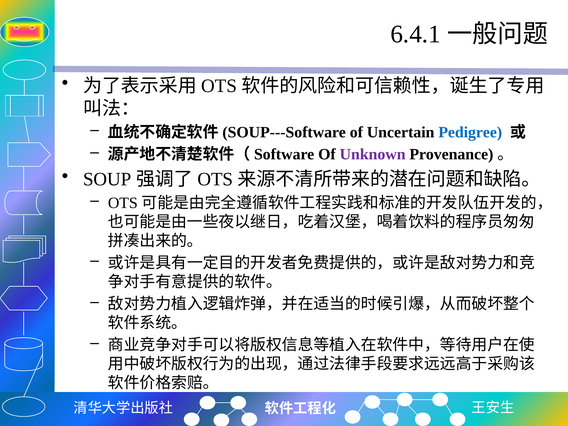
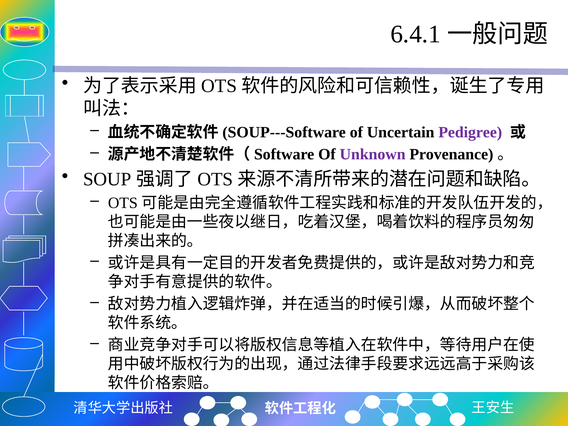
Pedigree colour: blue -> purple
